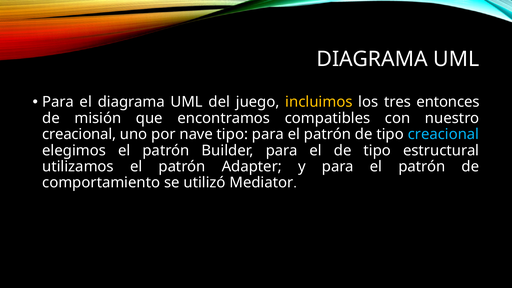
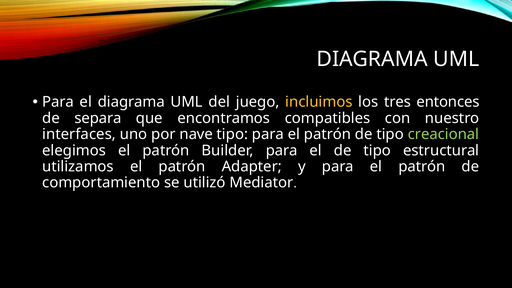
misión: misión -> separa
creacional at (79, 134): creacional -> interfaces
creacional at (443, 134) colour: light blue -> light green
